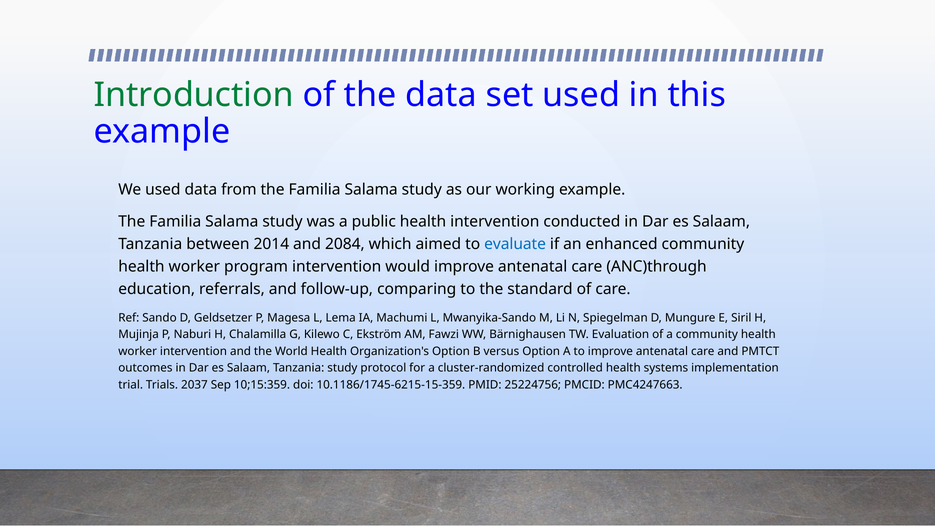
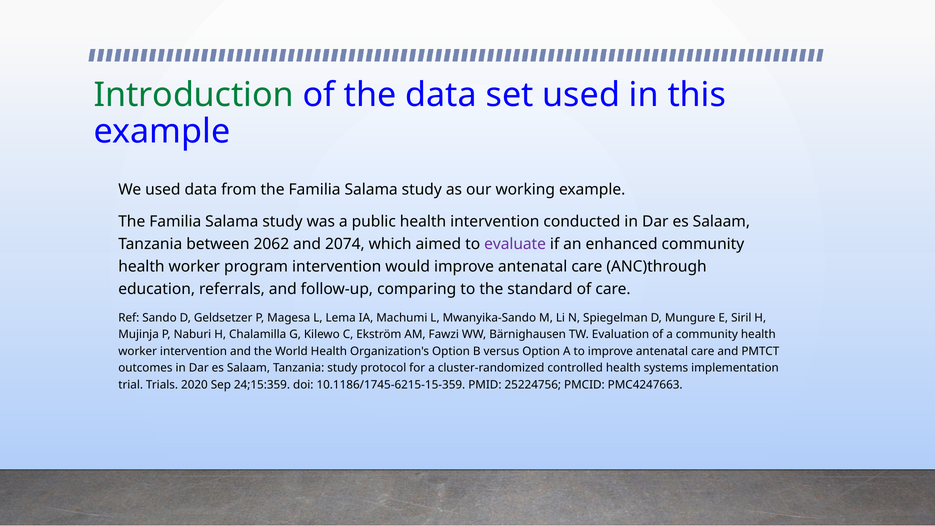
2014: 2014 -> 2062
2084: 2084 -> 2074
evaluate colour: blue -> purple
2037: 2037 -> 2020
10;15:359: 10;15:359 -> 24;15:359
